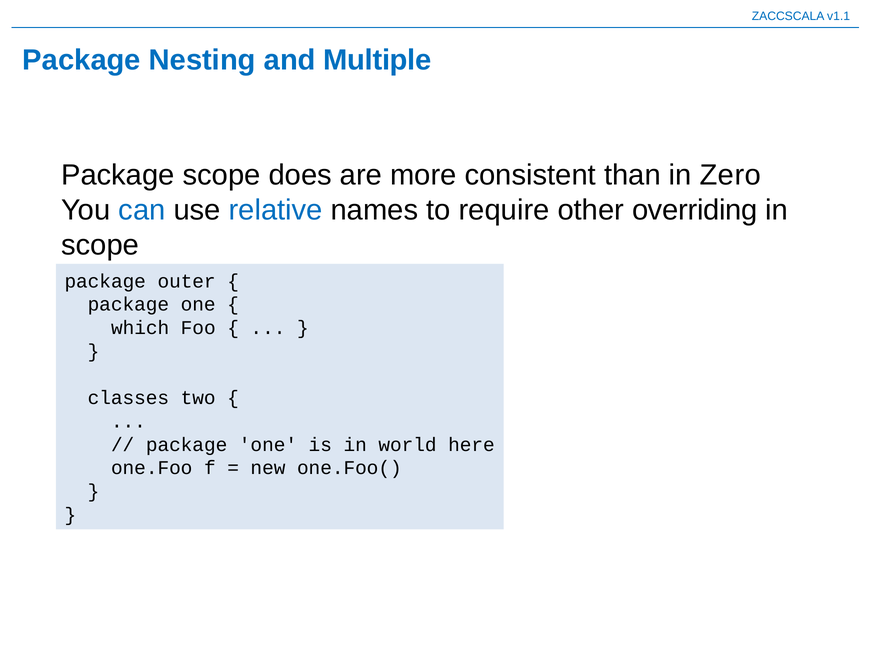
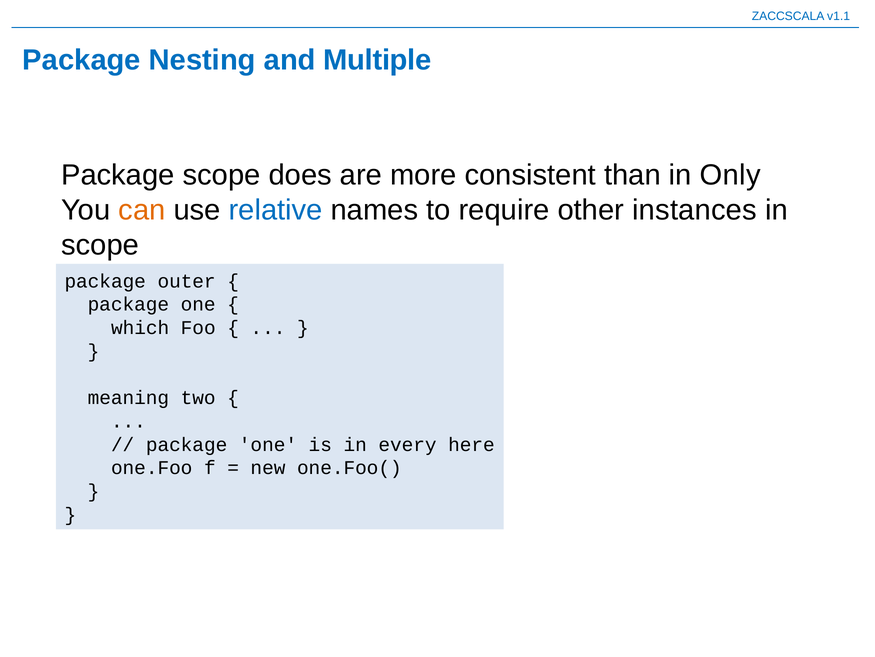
Zero: Zero -> Only
can colour: blue -> orange
overriding: overriding -> instances
classes: classes -> meaning
world: world -> every
